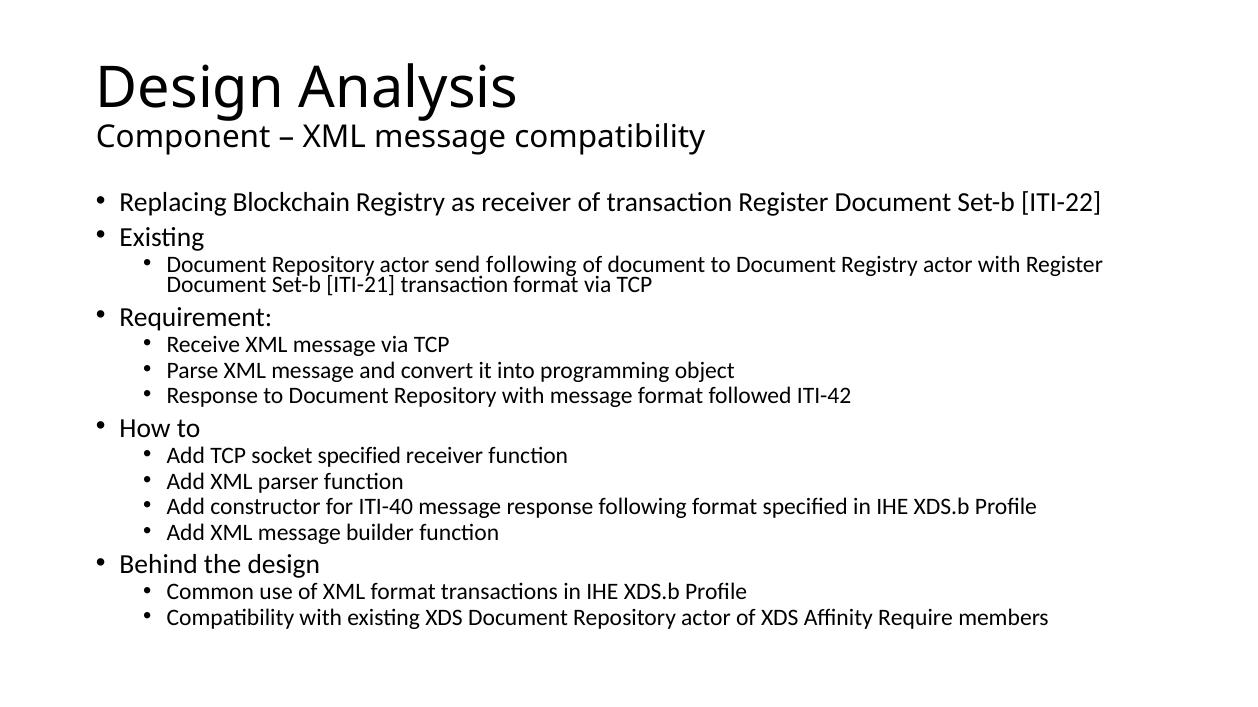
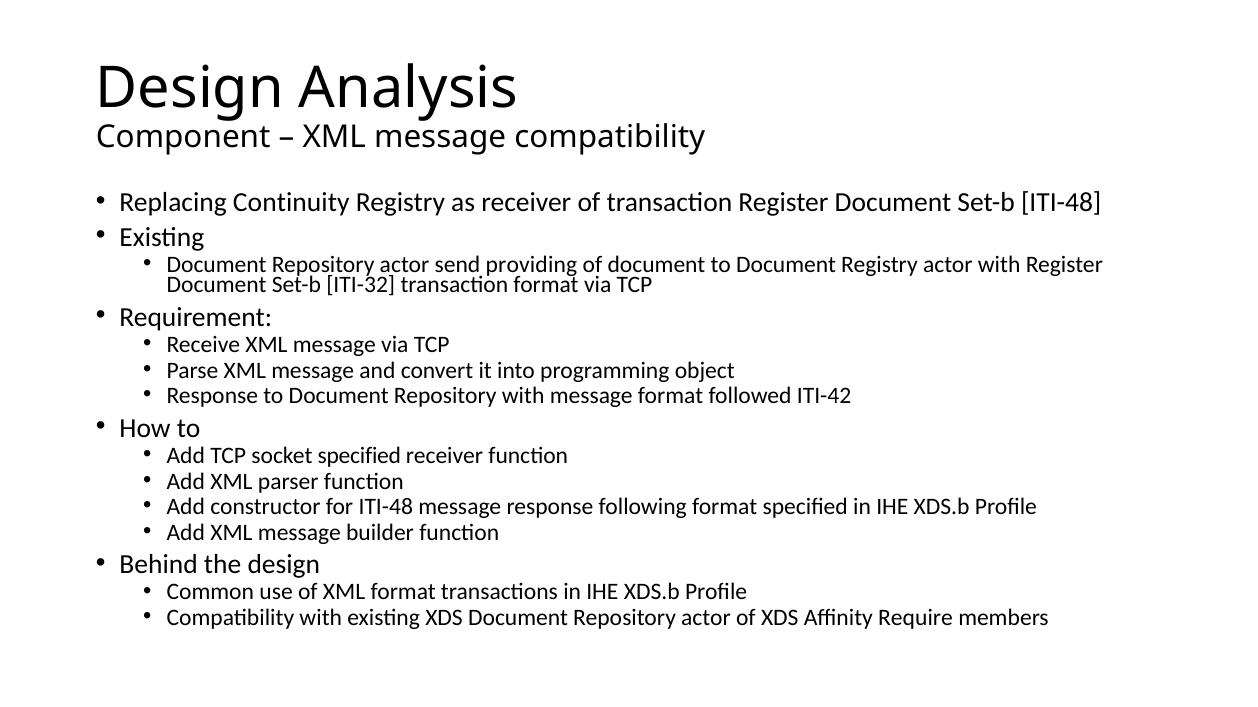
Blockchain: Blockchain -> Continuity
Set-b ITI-22: ITI-22 -> ITI-48
send following: following -> providing
ITI-21: ITI-21 -> ITI-32
for ITI-40: ITI-40 -> ITI-48
